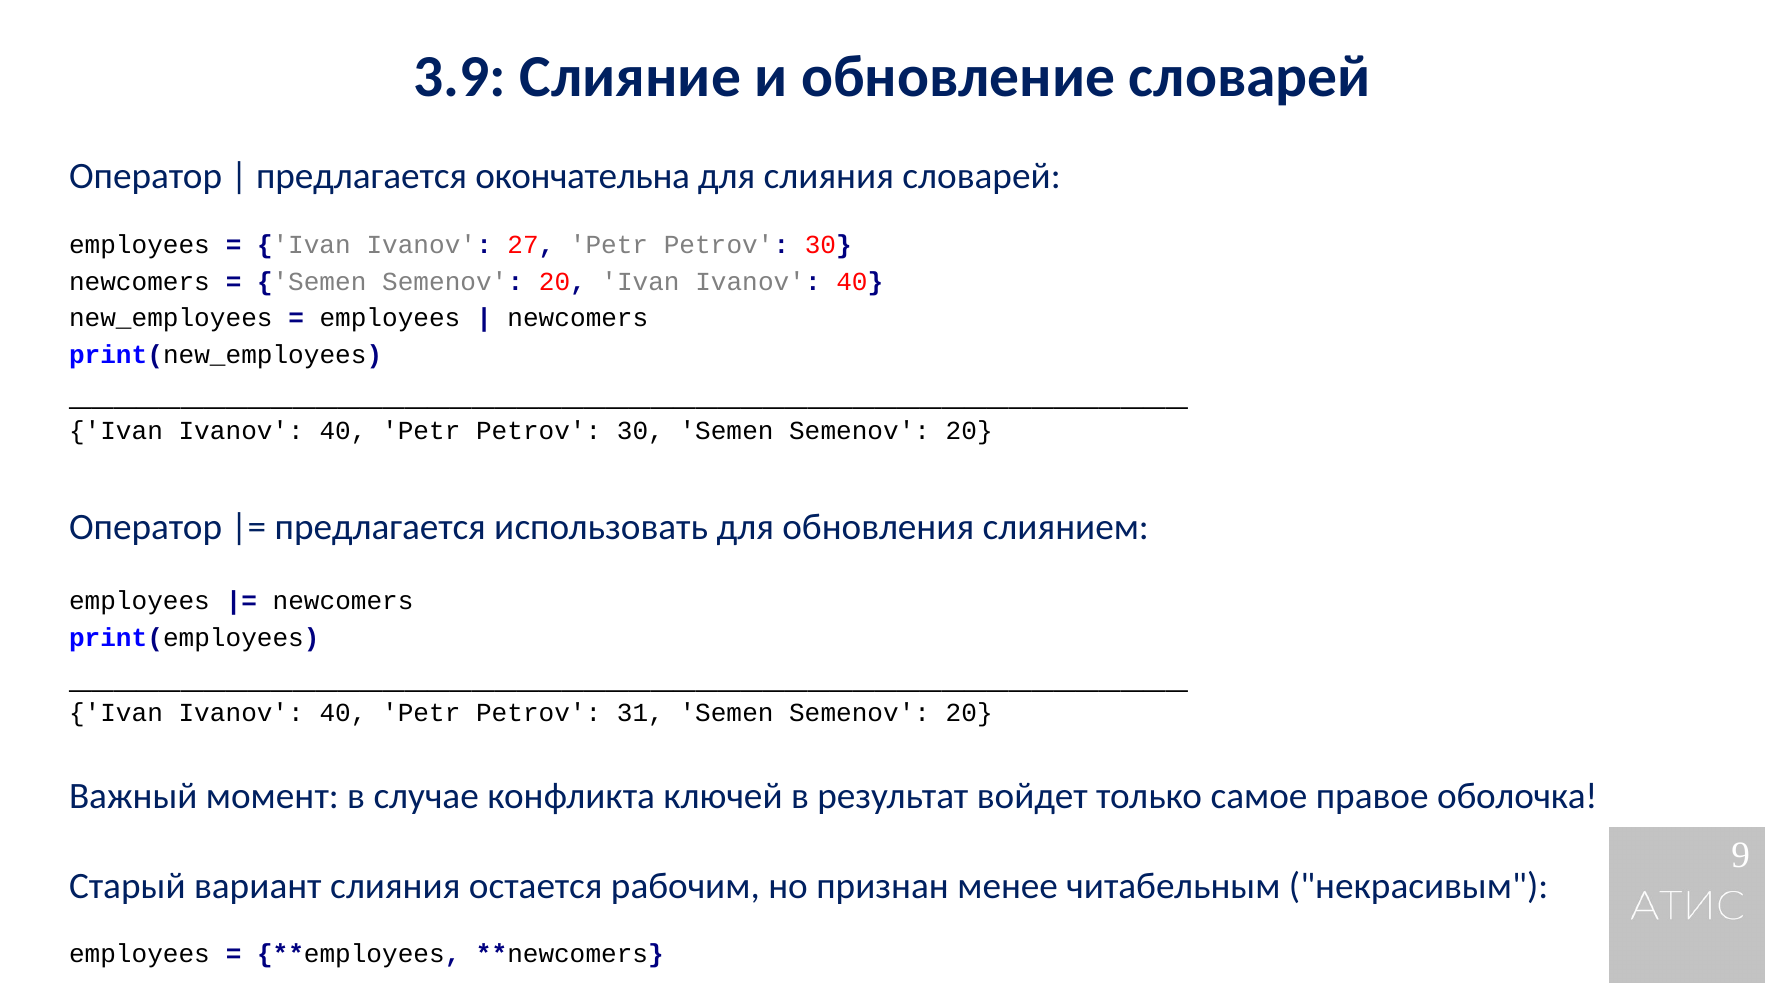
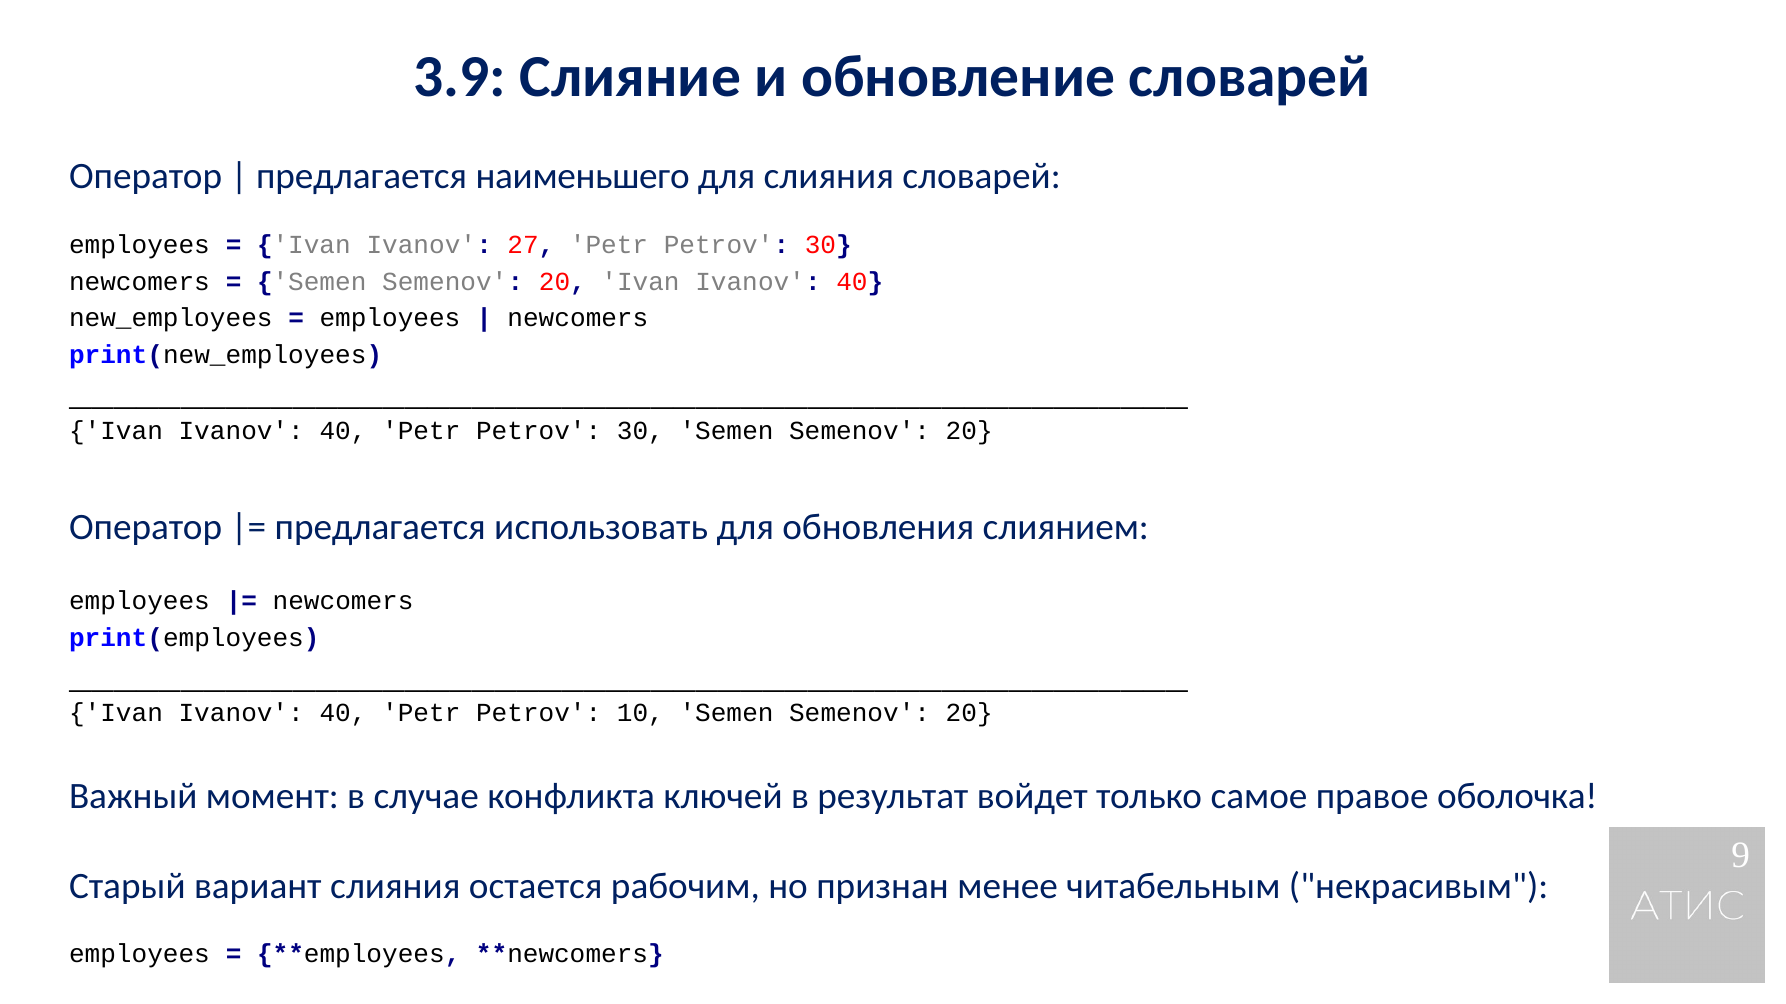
окончательна: окончательна -> наименьшего
31: 31 -> 10
